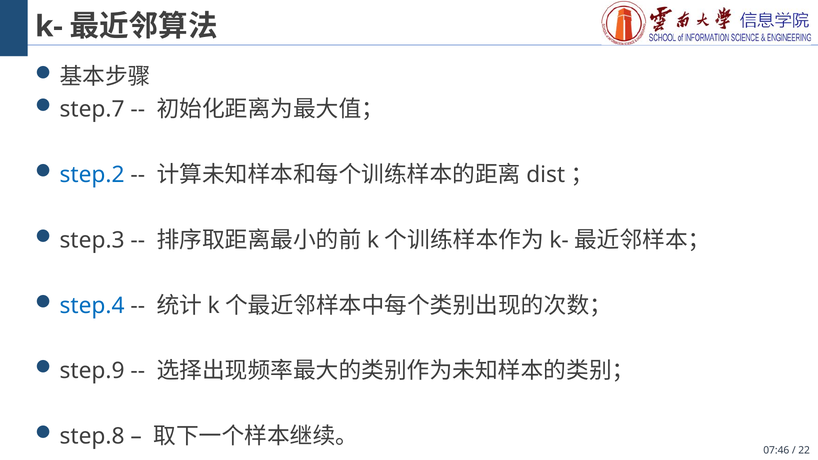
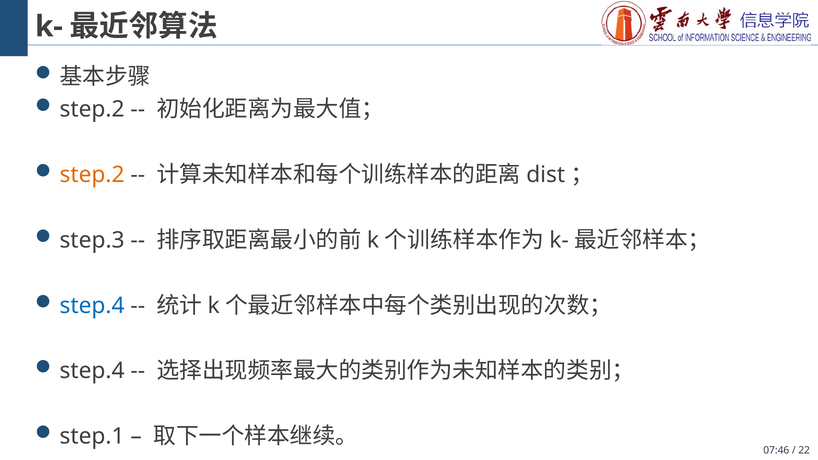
step.7 at (92, 109): step.7 -> step.2
step.2 at (92, 175) colour: blue -> orange
step.9 at (92, 371): step.9 -> step.4
step.8: step.8 -> step.1
